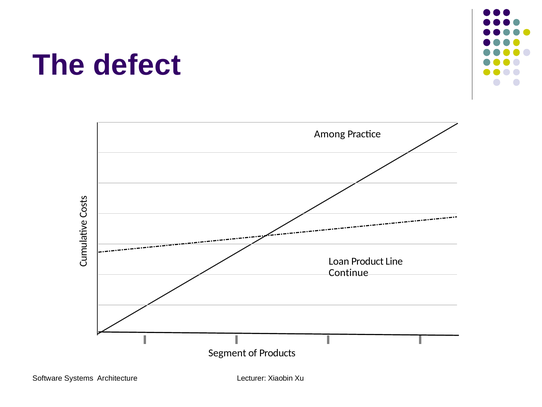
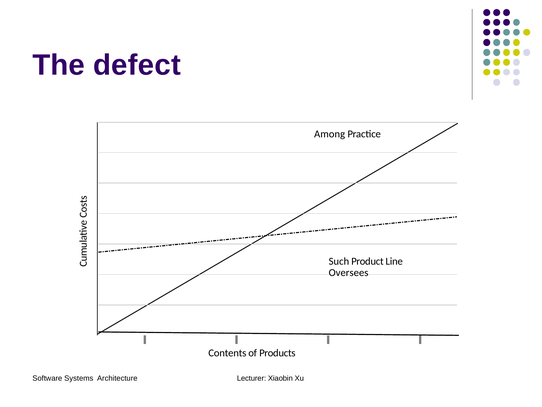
Loan: Loan -> Such
Continue: Continue -> Oversees
Segment: Segment -> Contents
